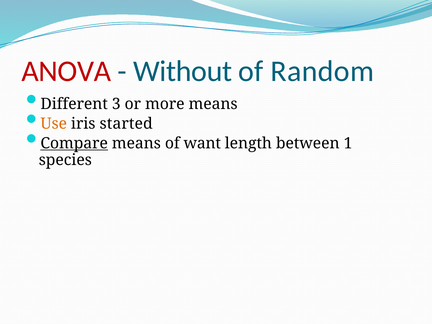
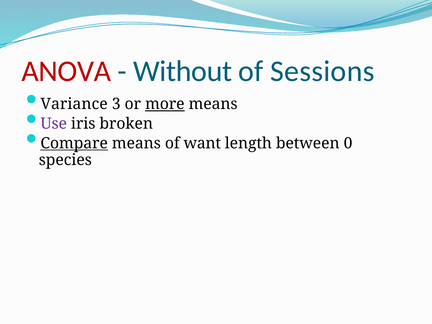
Random: Random -> Sessions
Different: Different -> Variance
more underline: none -> present
Use colour: orange -> purple
started: started -> broken
1: 1 -> 0
